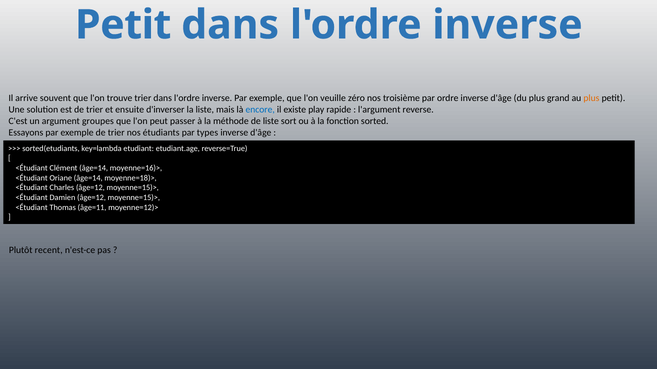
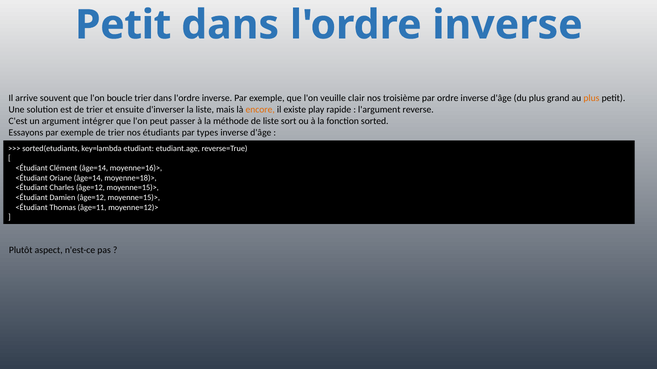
trouve: trouve -> boucle
zéro: zéro -> clair
encore colour: blue -> orange
groupes: groupes -> intégrer
recent: recent -> aspect
